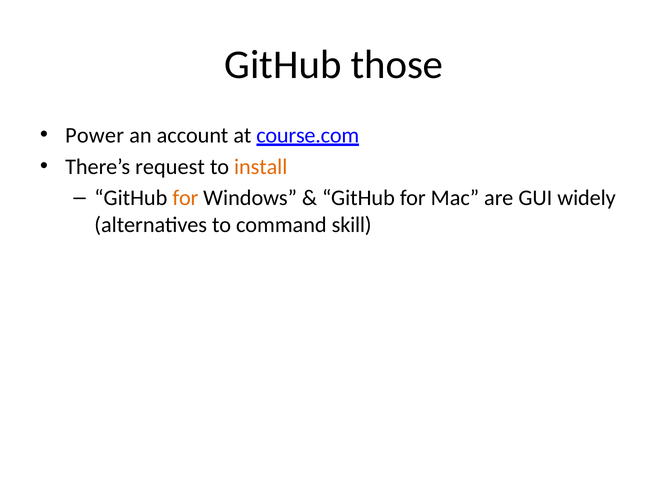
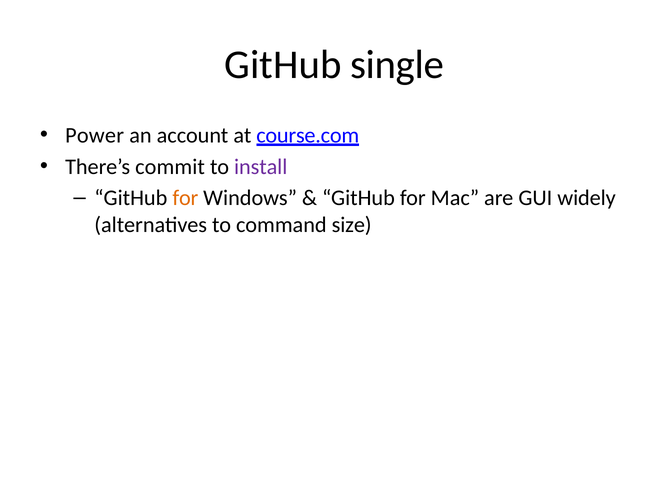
those: those -> single
request: request -> commit
install colour: orange -> purple
skill: skill -> size
